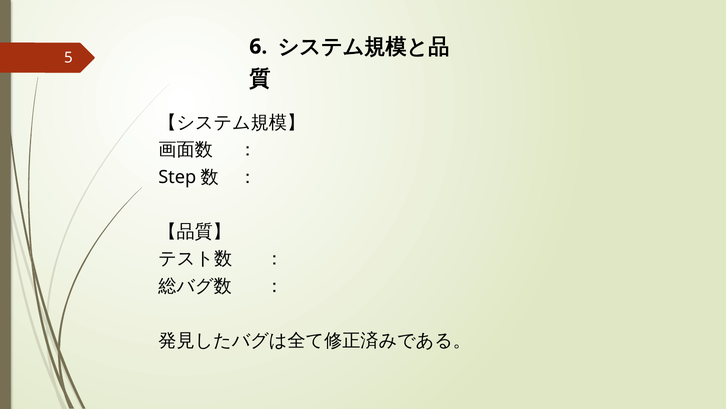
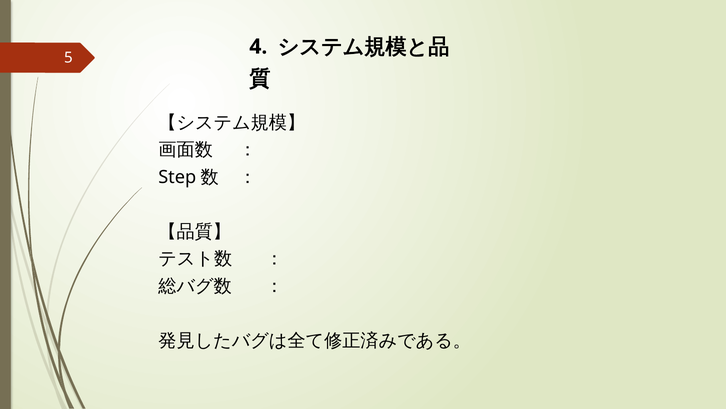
6: 6 -> 4
